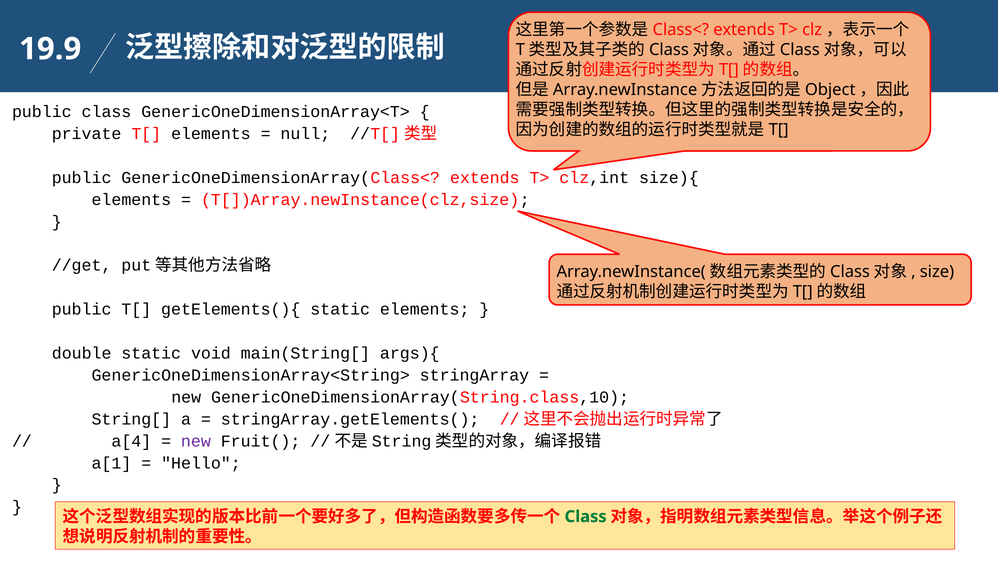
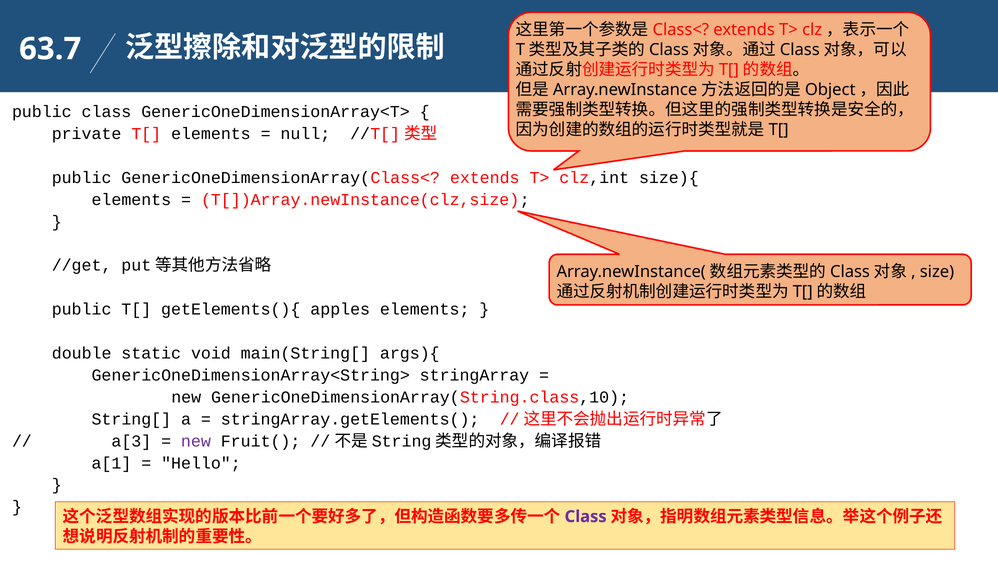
19.9: 19.9 -> 63.7
getElements(){ static: static -> apples
a[4: a[4 -> a[3
Class at (586, 516) colour: green -> purple
